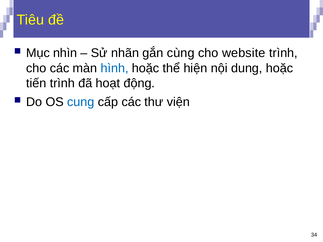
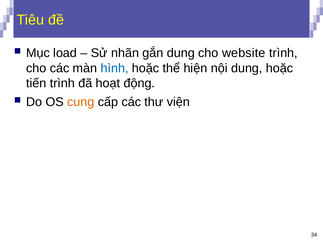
nhìn: nhìn -> load
gắn cùng: cùng -> dung
cung colour: blue -> orange
